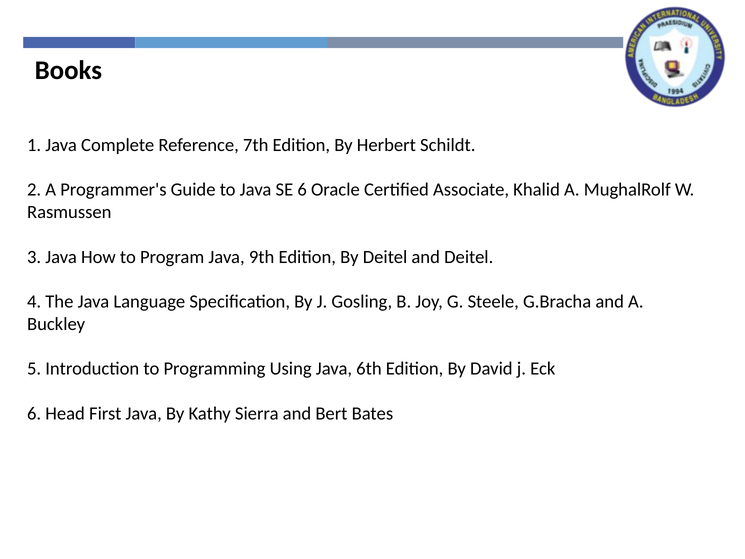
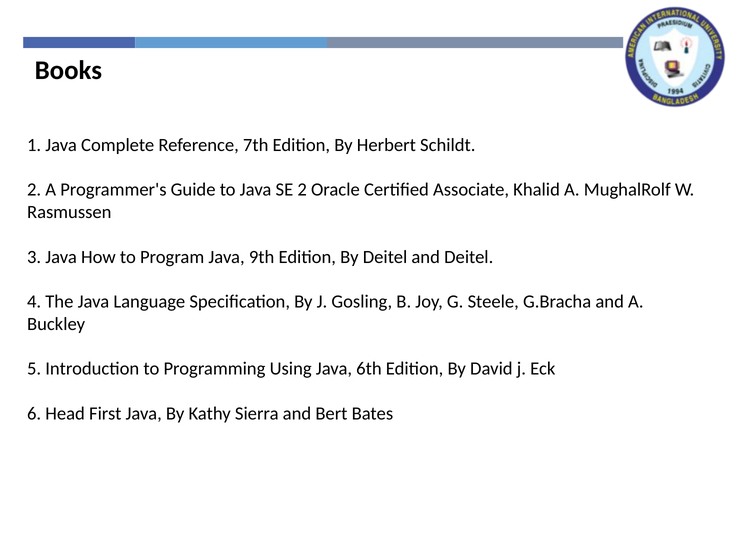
SE 6: 6 -> 2
